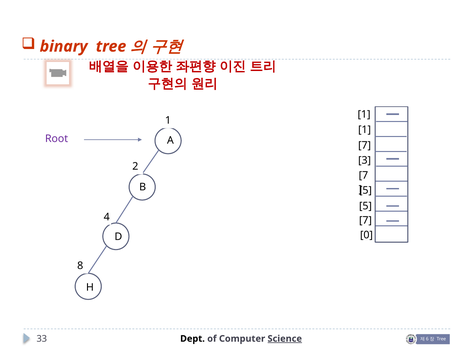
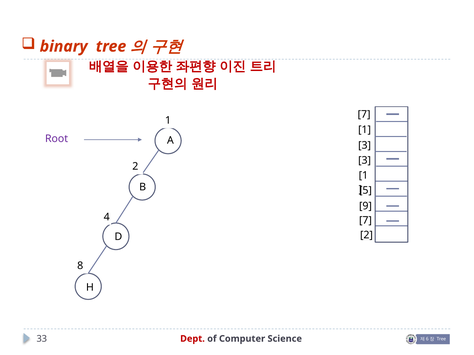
1 at (364, 114): 1 -> 7
7 at (365, 146): 7 -> 3
7 at (363, 176): 7 -> 1
5: 5 -> 9
0 at (366, 236): 0 -> 2
Dept colour: black -> red
Science underline: present -> none
